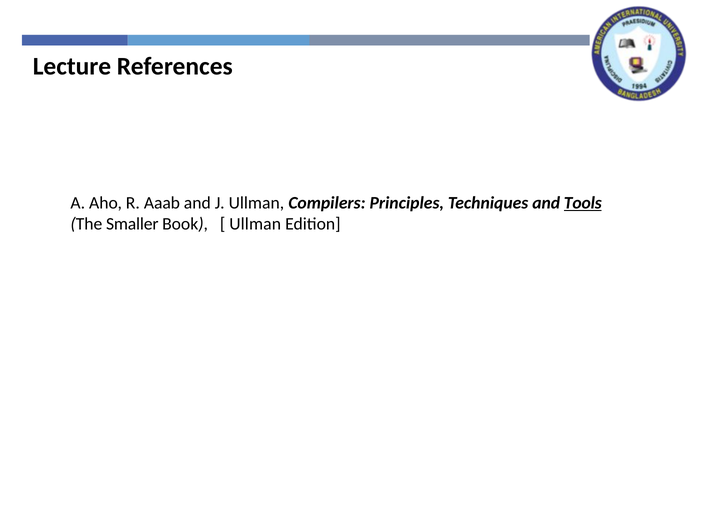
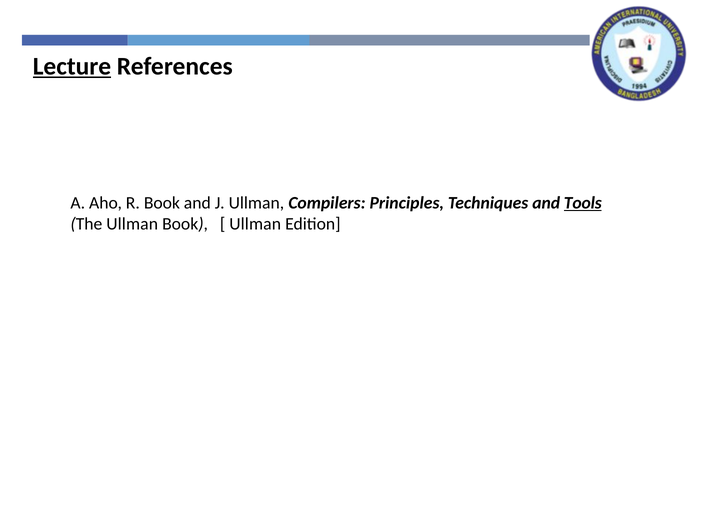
Lecture underline: none -> present
R Aaab: Aaab -> Book
The Smaller: Smaller -> Ullman
